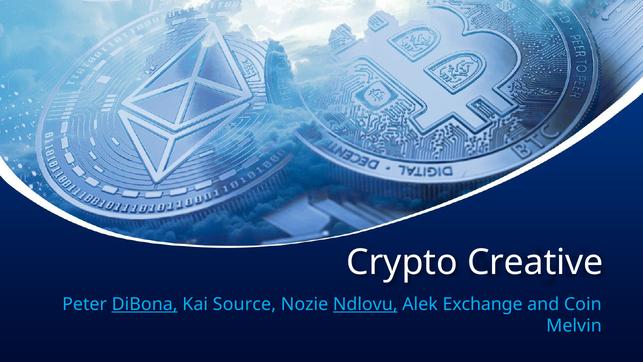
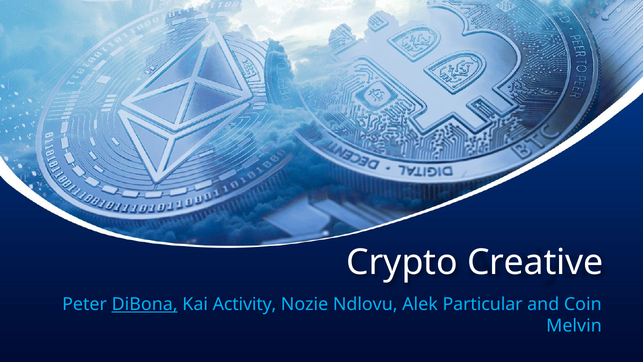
Source: Source -> Activity
Ndlovu underline: present -> none
Exchange: Exchange -> Particular
